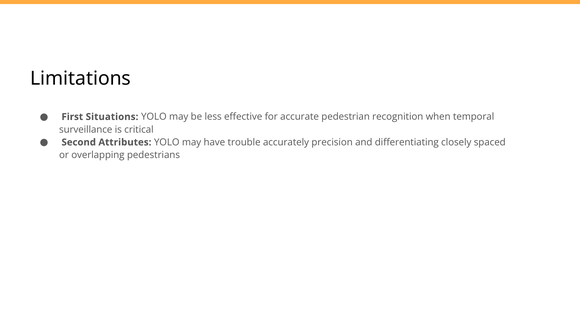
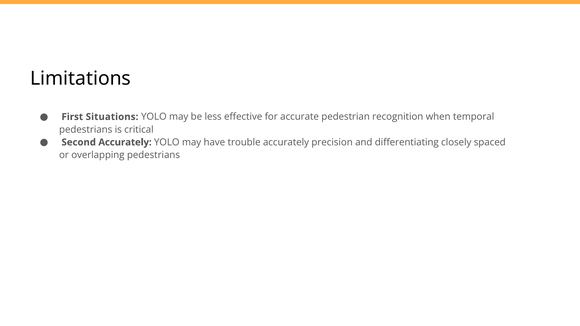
surveillance at (86, 130): surveillance -> pedestrians
Second Attributes: Attributes -> Accurately
